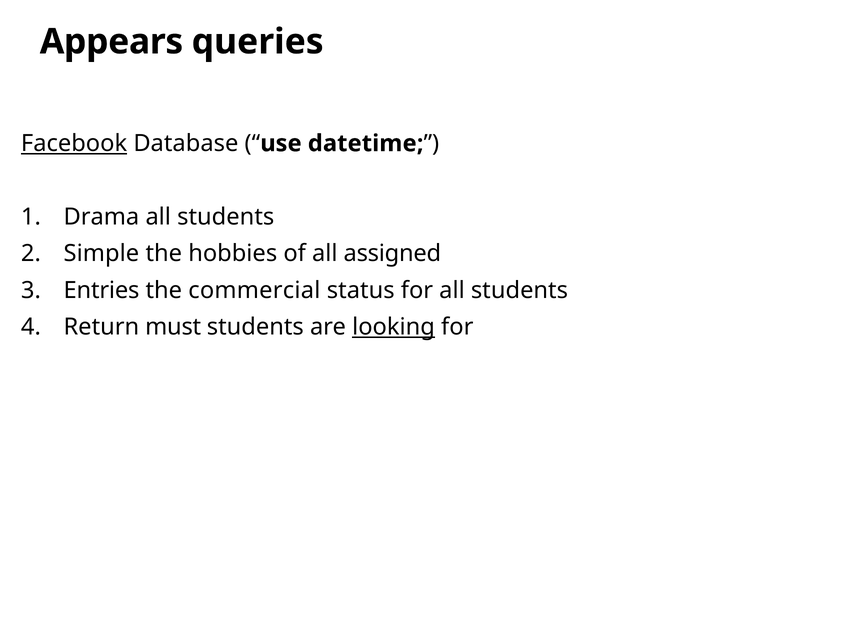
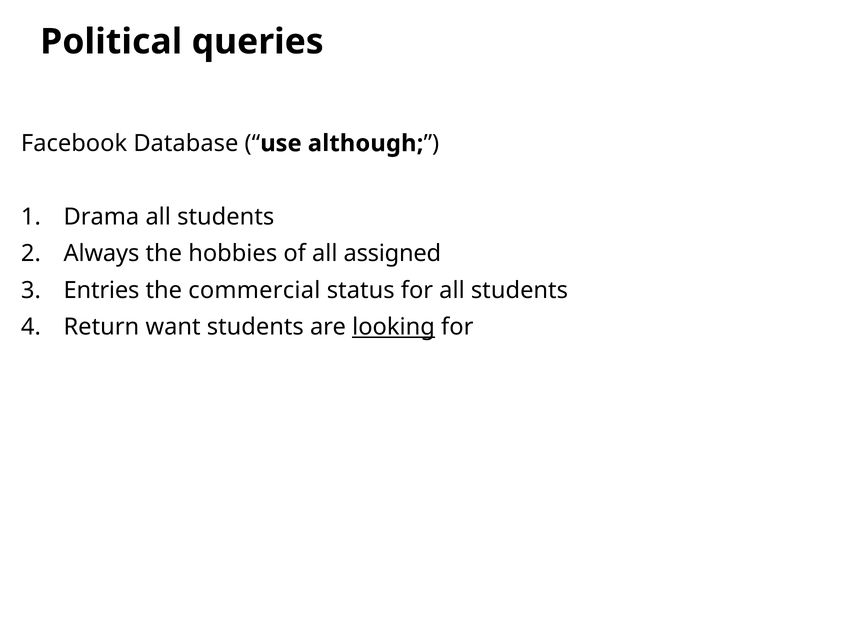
Appears: Appears -> Political
Facebook underline: present -> none
datetime: datetime -> although
Simple: Simple -> Always
must: must -> want
